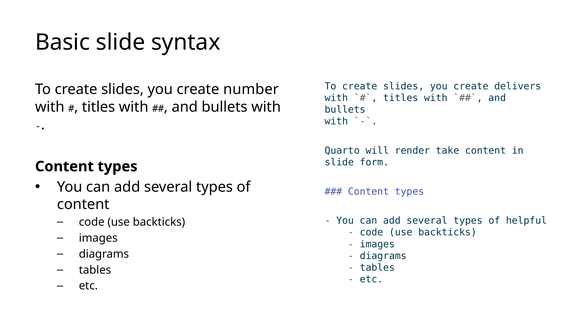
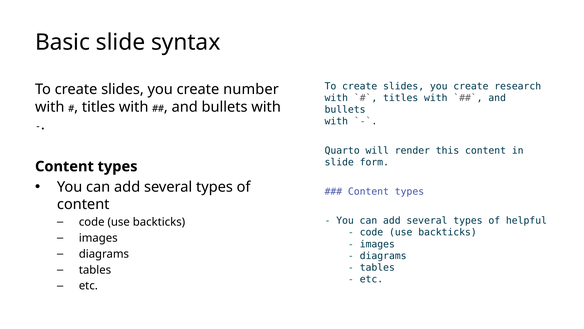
delivers: delivers -> research
take: take -> this
